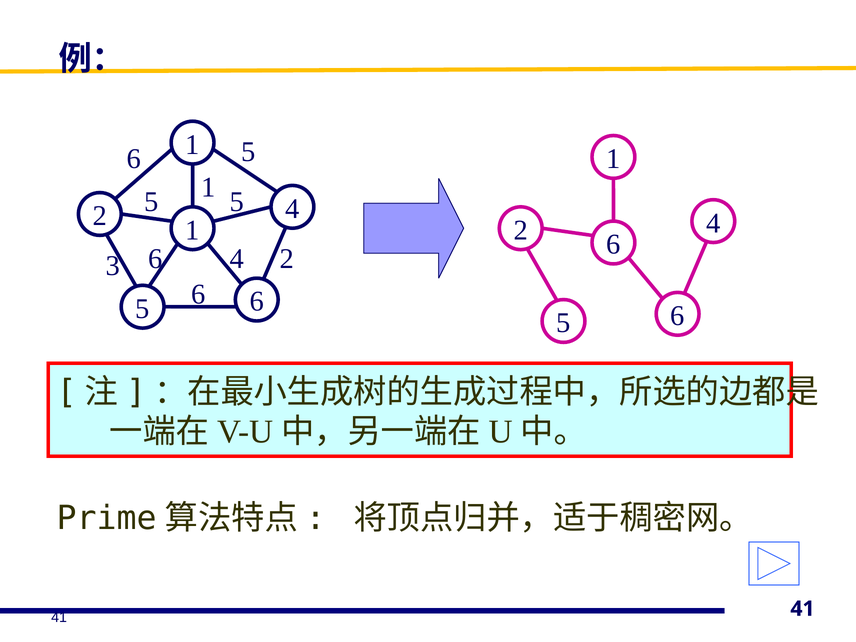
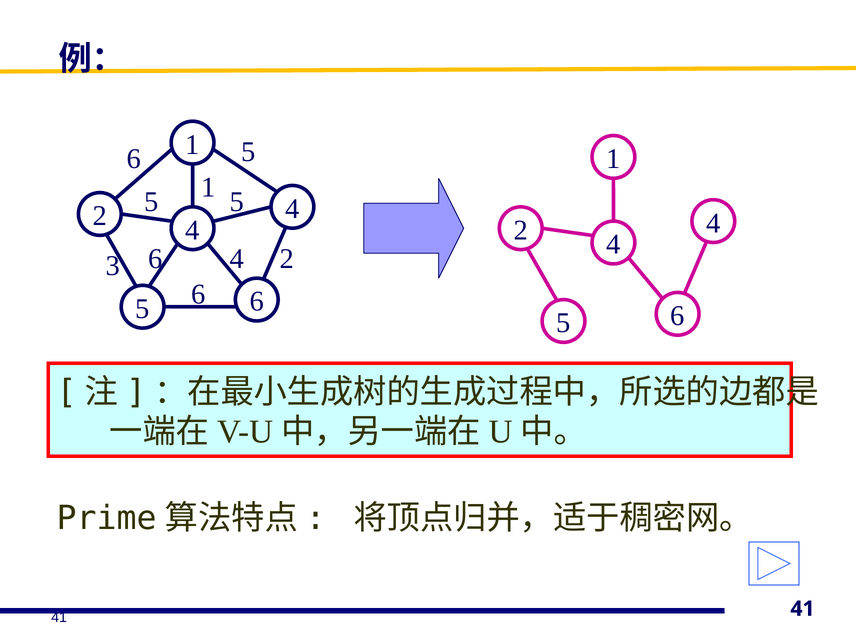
1 at (193, 230): 1 -> 4
6 at (613, 244): 6 -> 4
